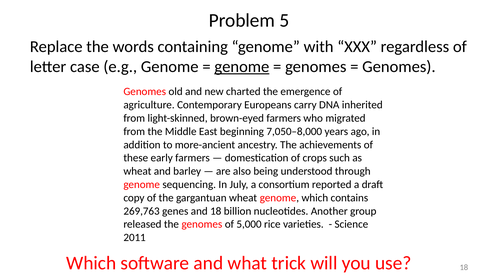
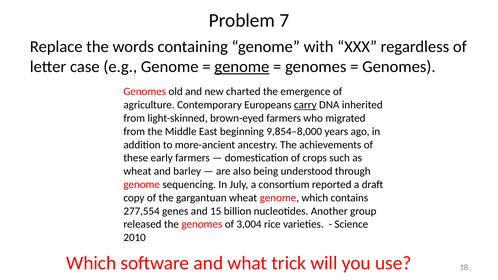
5: 5 -> 7
carry underline: none -> present
7,050–8,000: 7,050–8,000 -> 9,854–8,000
269,763: 269,763 -> 277,554
and 18: 18 -> 15
5,000: 5,000 -> 3,004
2011: 2011 -> 2010
